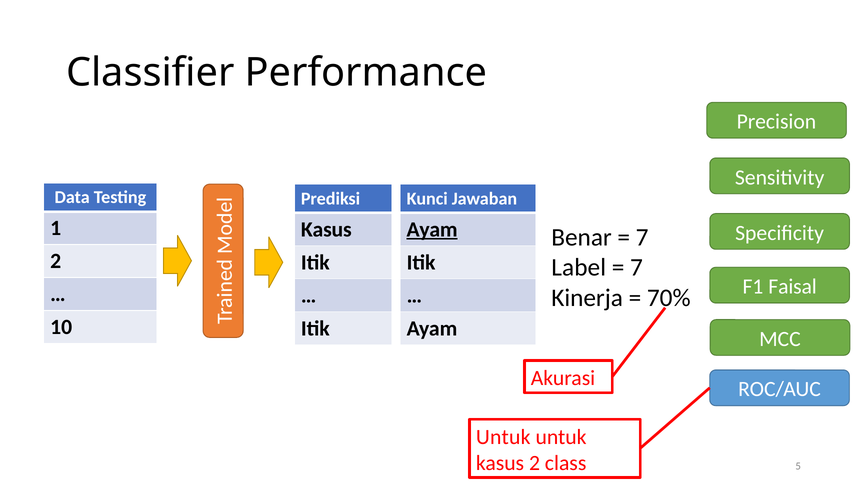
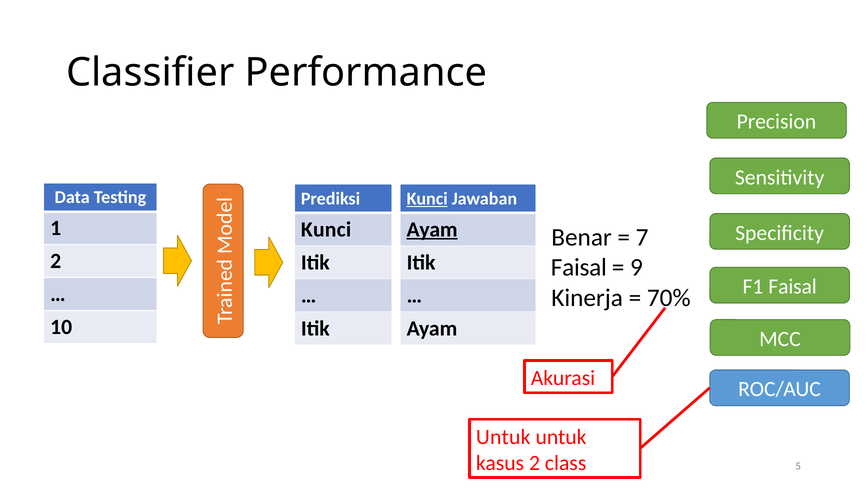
Kunci at (427, 198) underline: none -> present
Kasus at (326, 229): Kasus -> Kunci
Label at (579, 267): Label -> Faisal
7 at (637, 267): 7 -> 9
